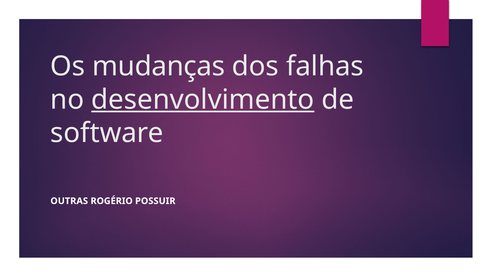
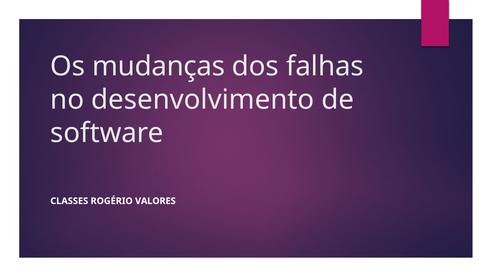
desenvolvimento underline: present -> none
OUTRAS: OUTRAS -> CLASSES
POSSUIR: POSSUIR -> VALORES
